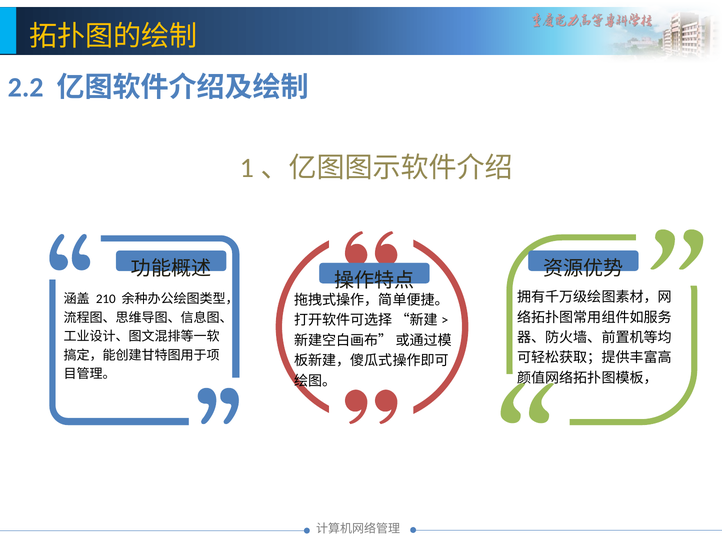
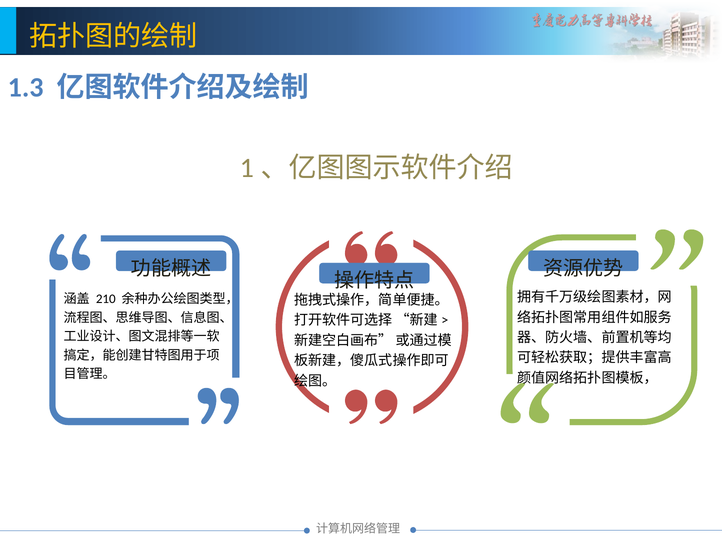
2.2: 2.2 -> 1.3
